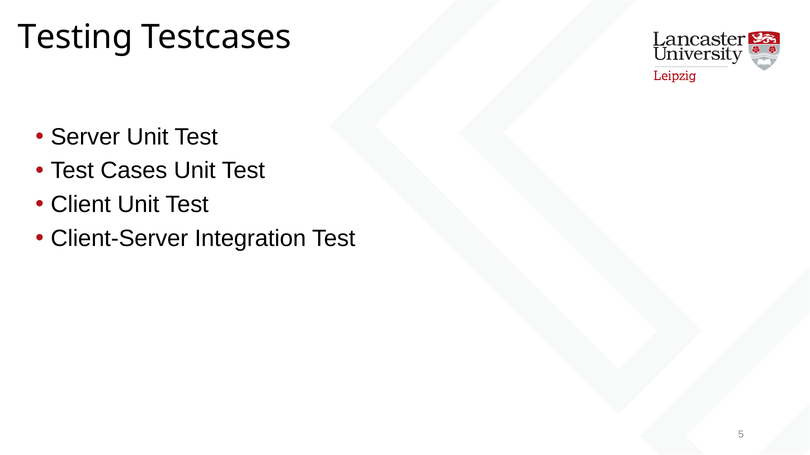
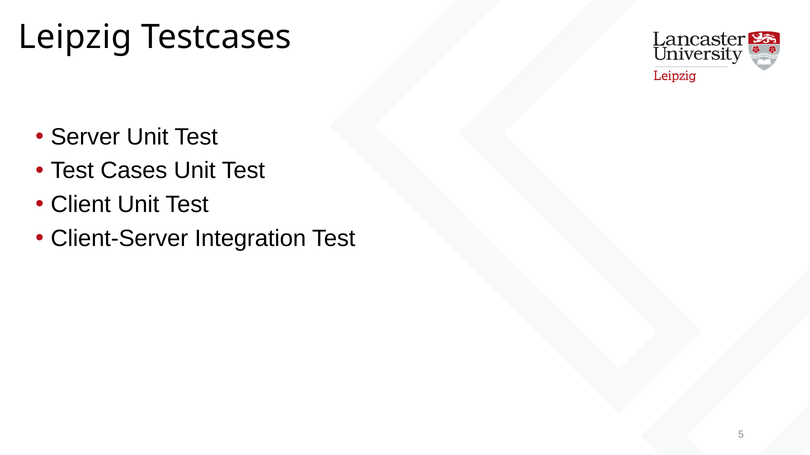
Testing: Testing -> Leipzig
